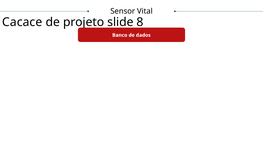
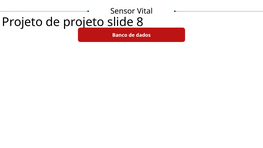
Cacace at (22, 22): Cacace -> Projeto
